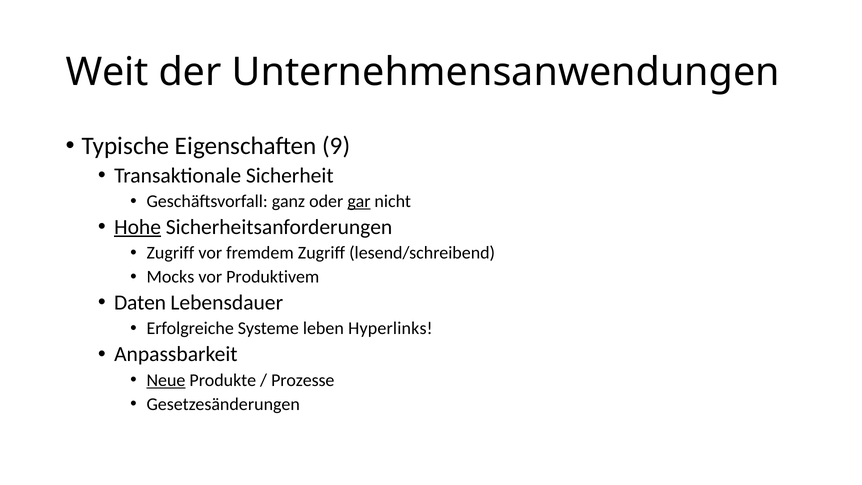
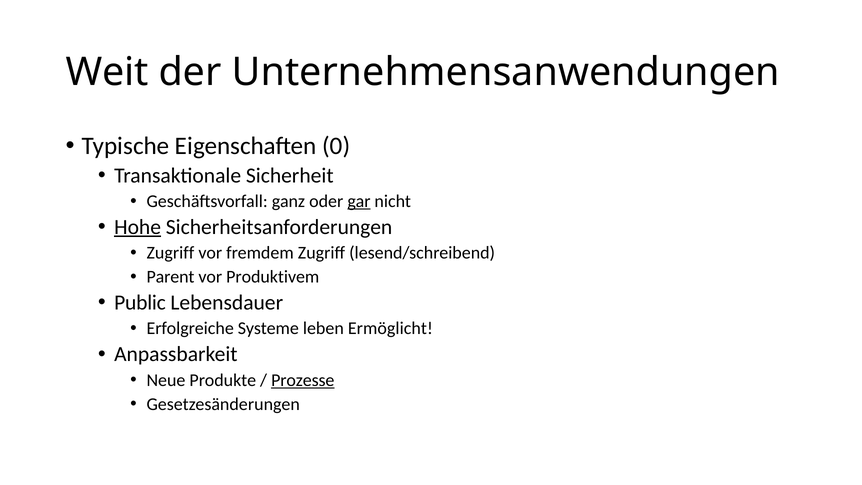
9: 9 -> 0
Mocks: Mocks -> Parent
Daten: Daten -> Public
Hyperlinks: Hyperlinks -> Ermöglicht
Neue underline: present -> none
Prozesse underline: none -> present
